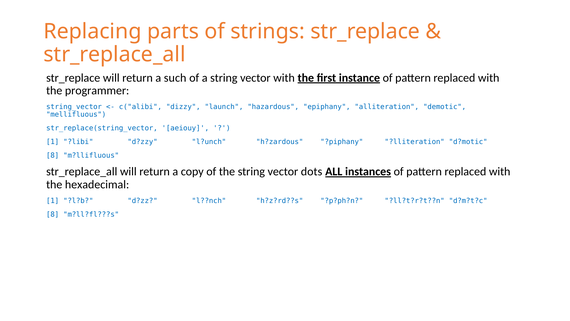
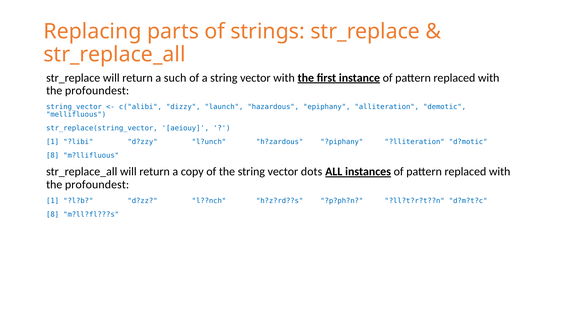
programmer at (97, 91): programmer -> profoundest
hexadecimal at (97, 184): hexadecimal -> profoundest
